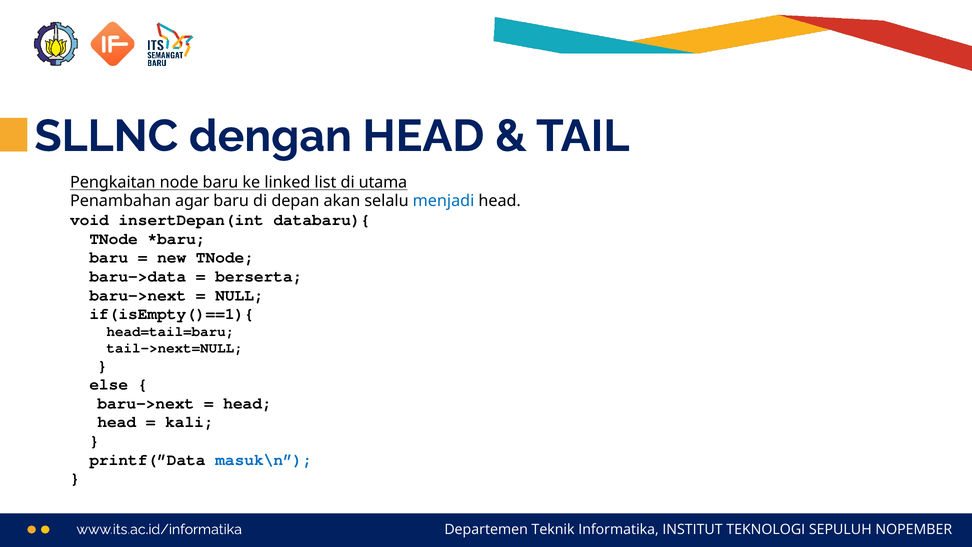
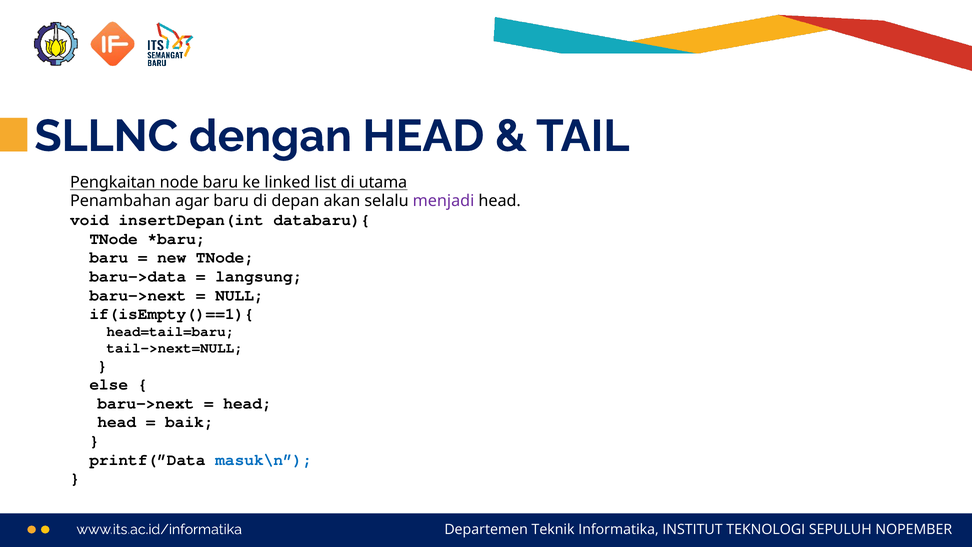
menjadi colour: blue -> purple
berserta: berserta -> langsung
kali: kali -> baik
